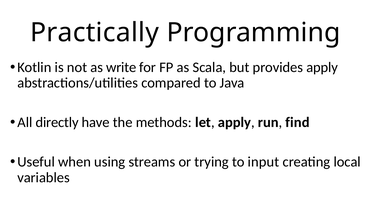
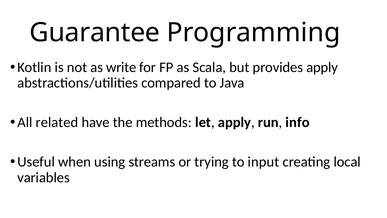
Practically: Practically -> Guarantee
directly: directly -> related
find: find -> info
